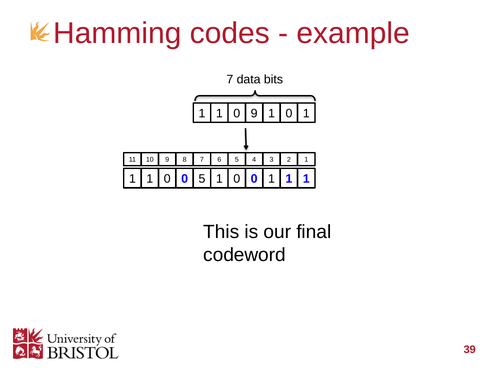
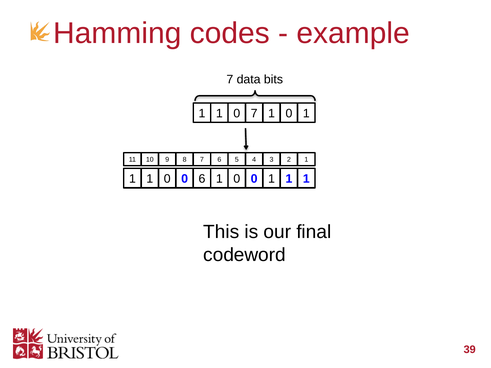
0 9: 9 -> 7
0 5: 5 -> 6
